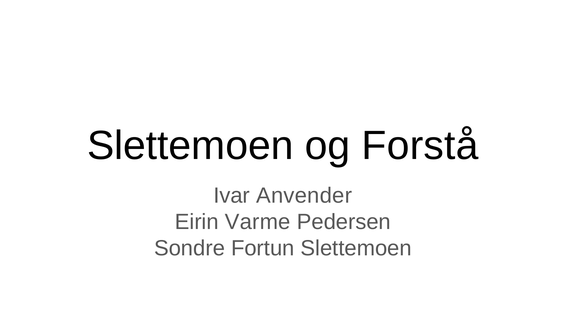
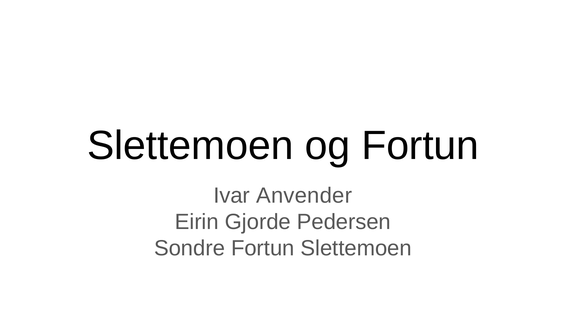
og Forstå: Forstå -> Fortun
Varme: Varme -> Gjorde
